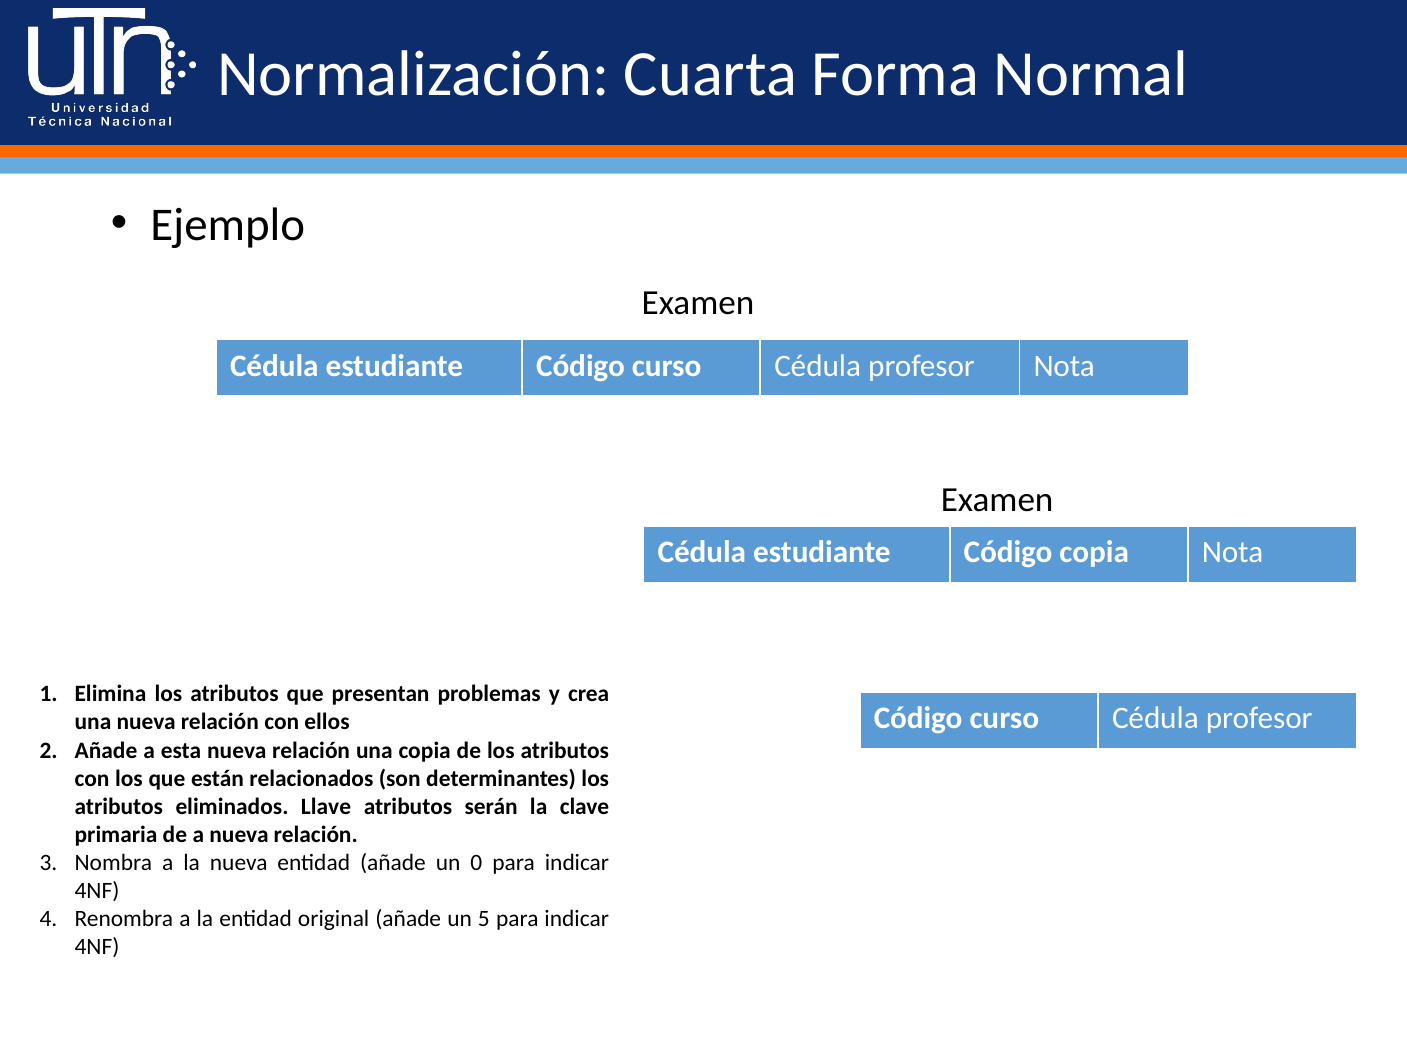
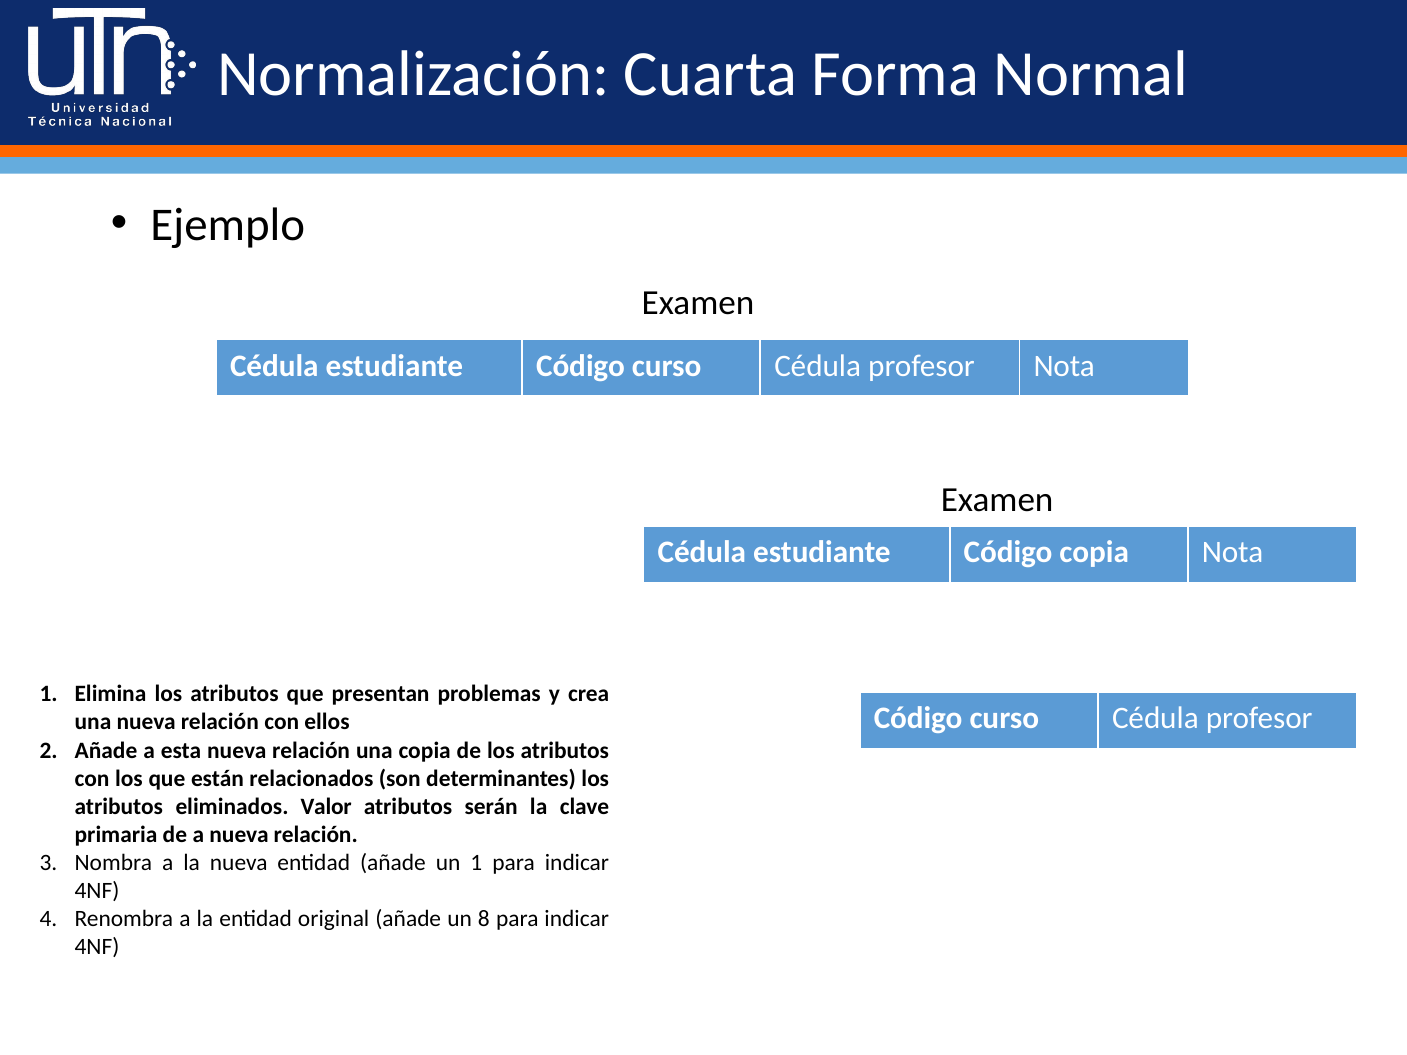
Llave: Llave -> Valor
un 0: 0 -> 1
5: 5 -> 8
